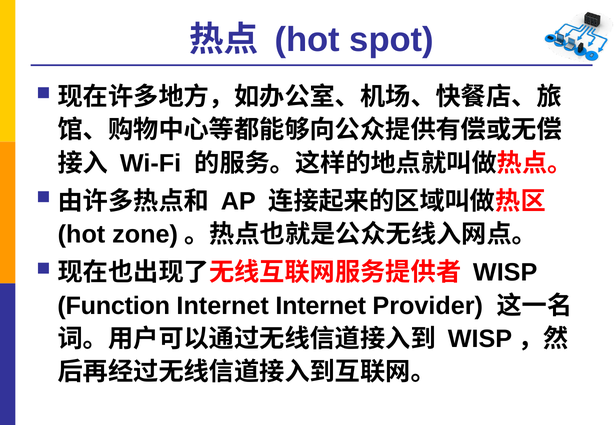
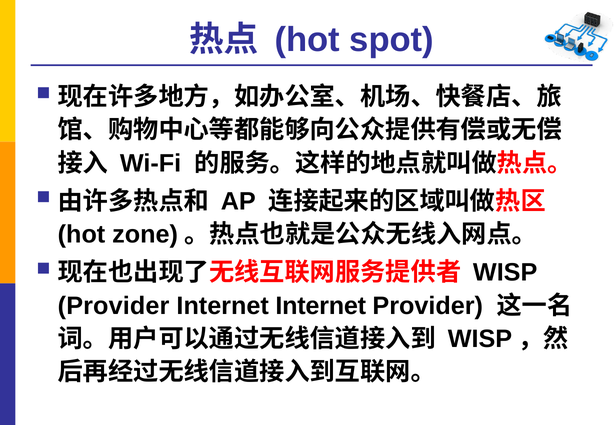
Function at (114, 306): Function -> Provider
